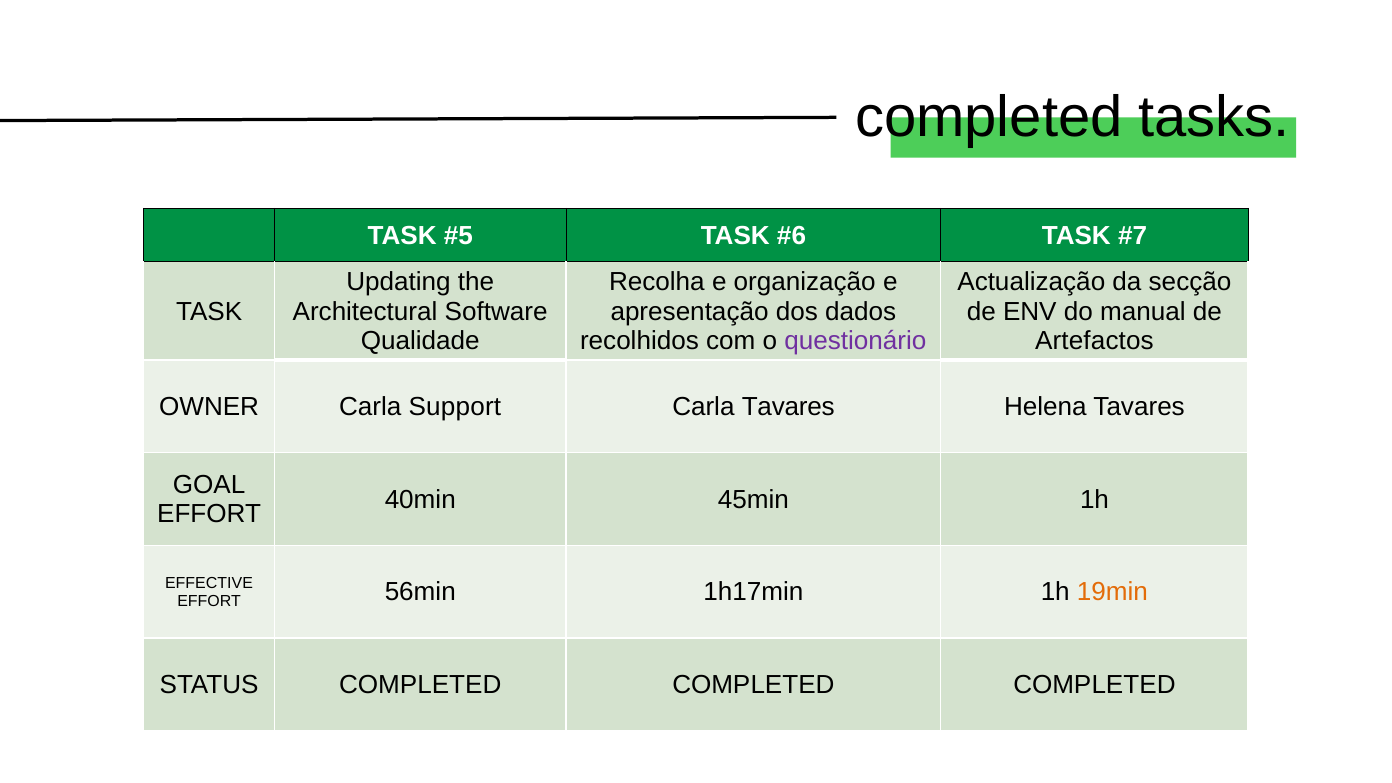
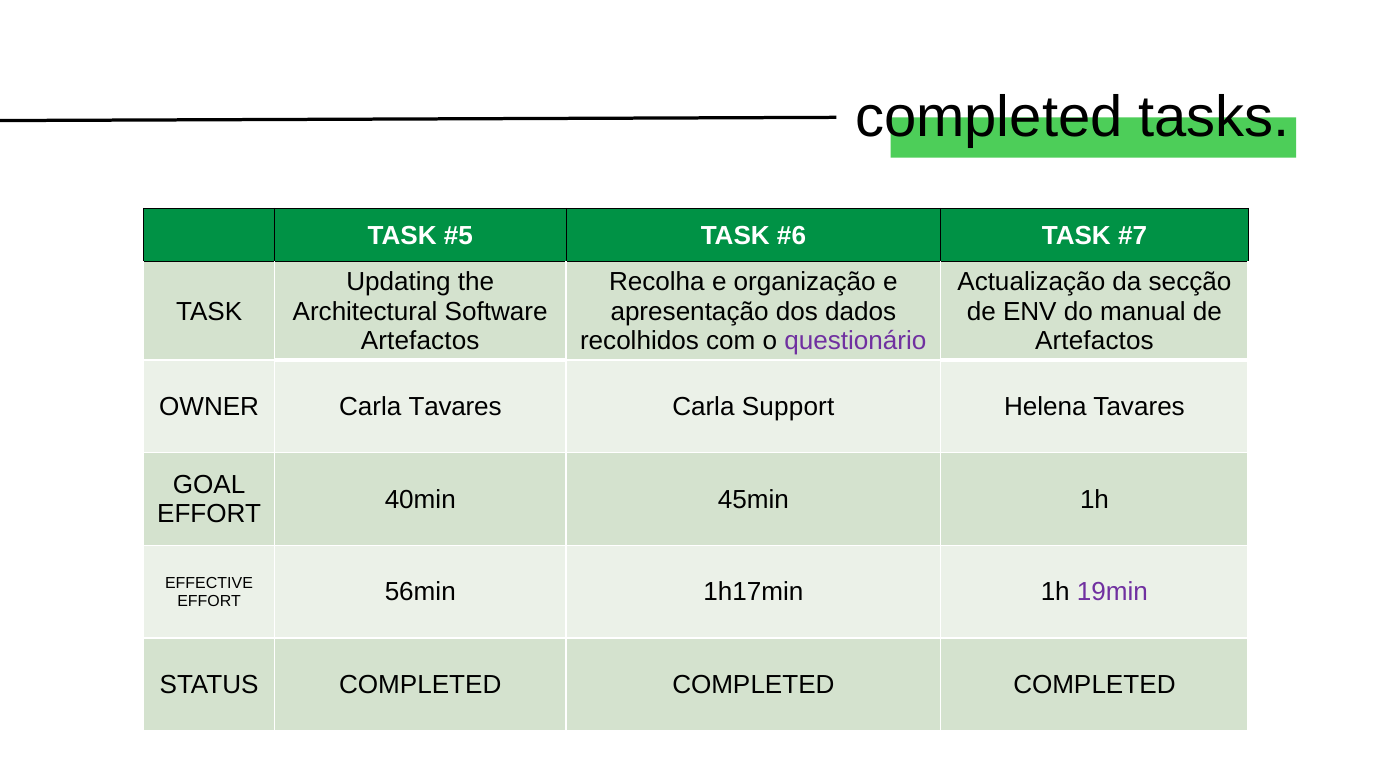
Qualidade at (420, 341): Qualidade -> Artefactos
Carla Support: Support -> Tavares
Carla Tavares: Tavares -> Support
19min colour: orange -> purple
